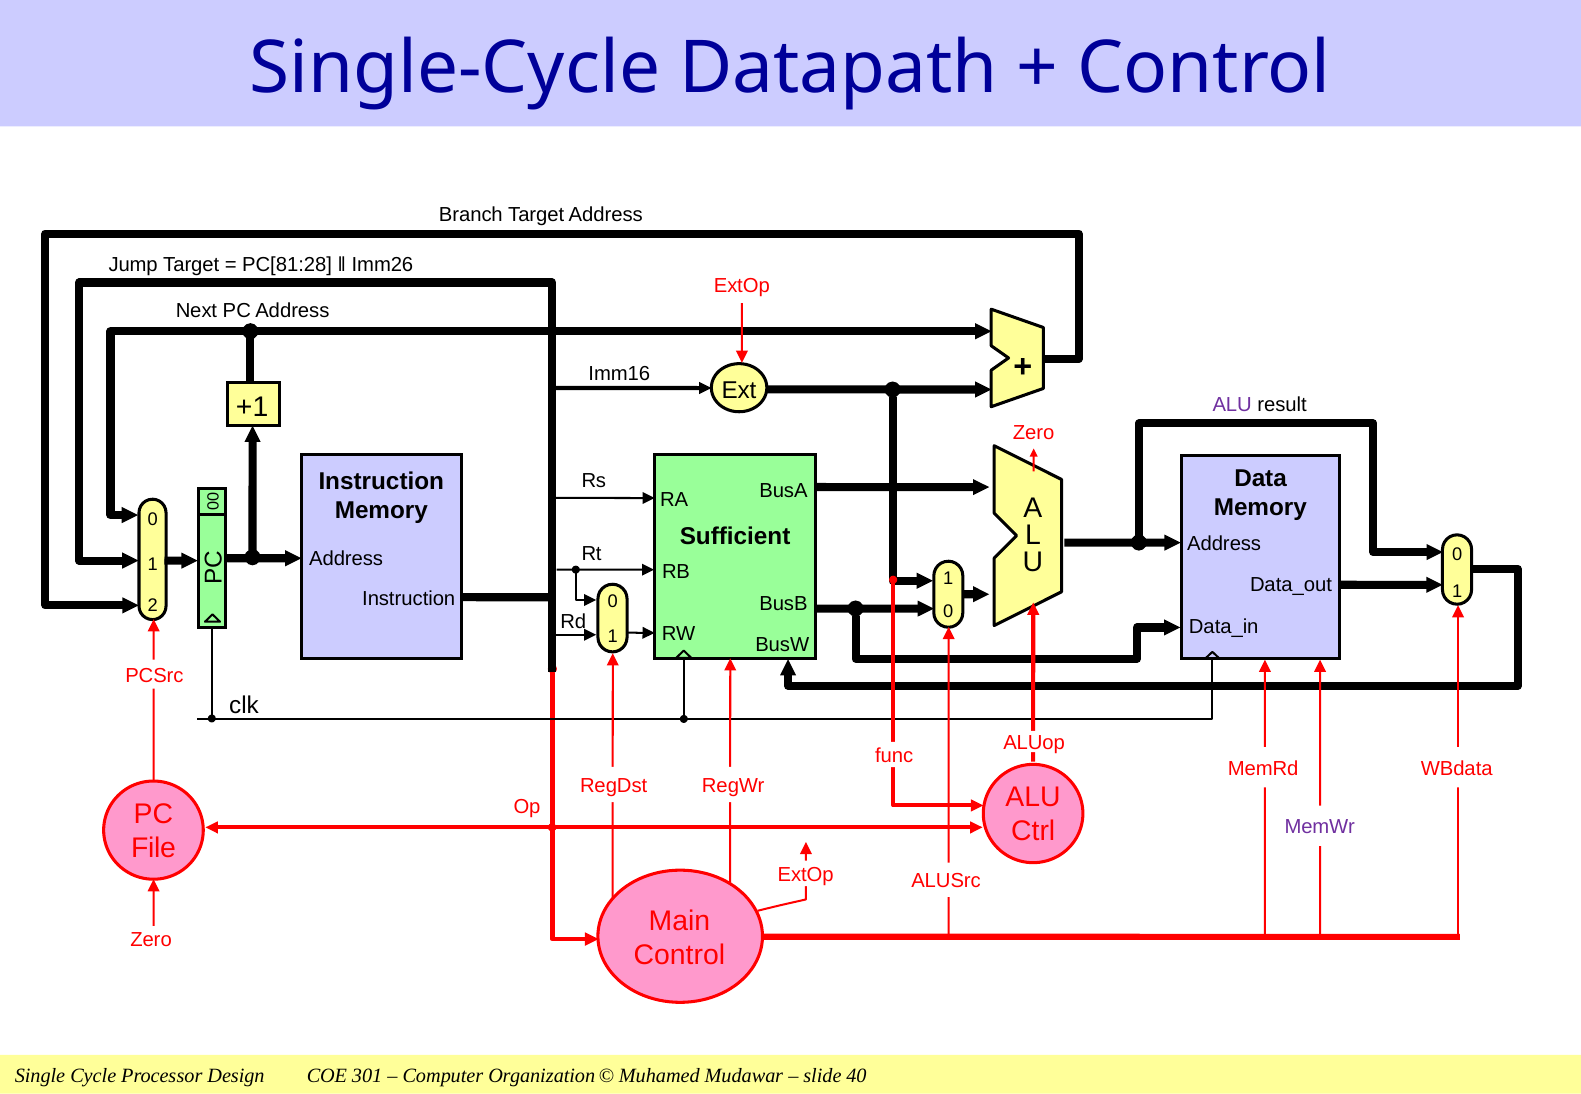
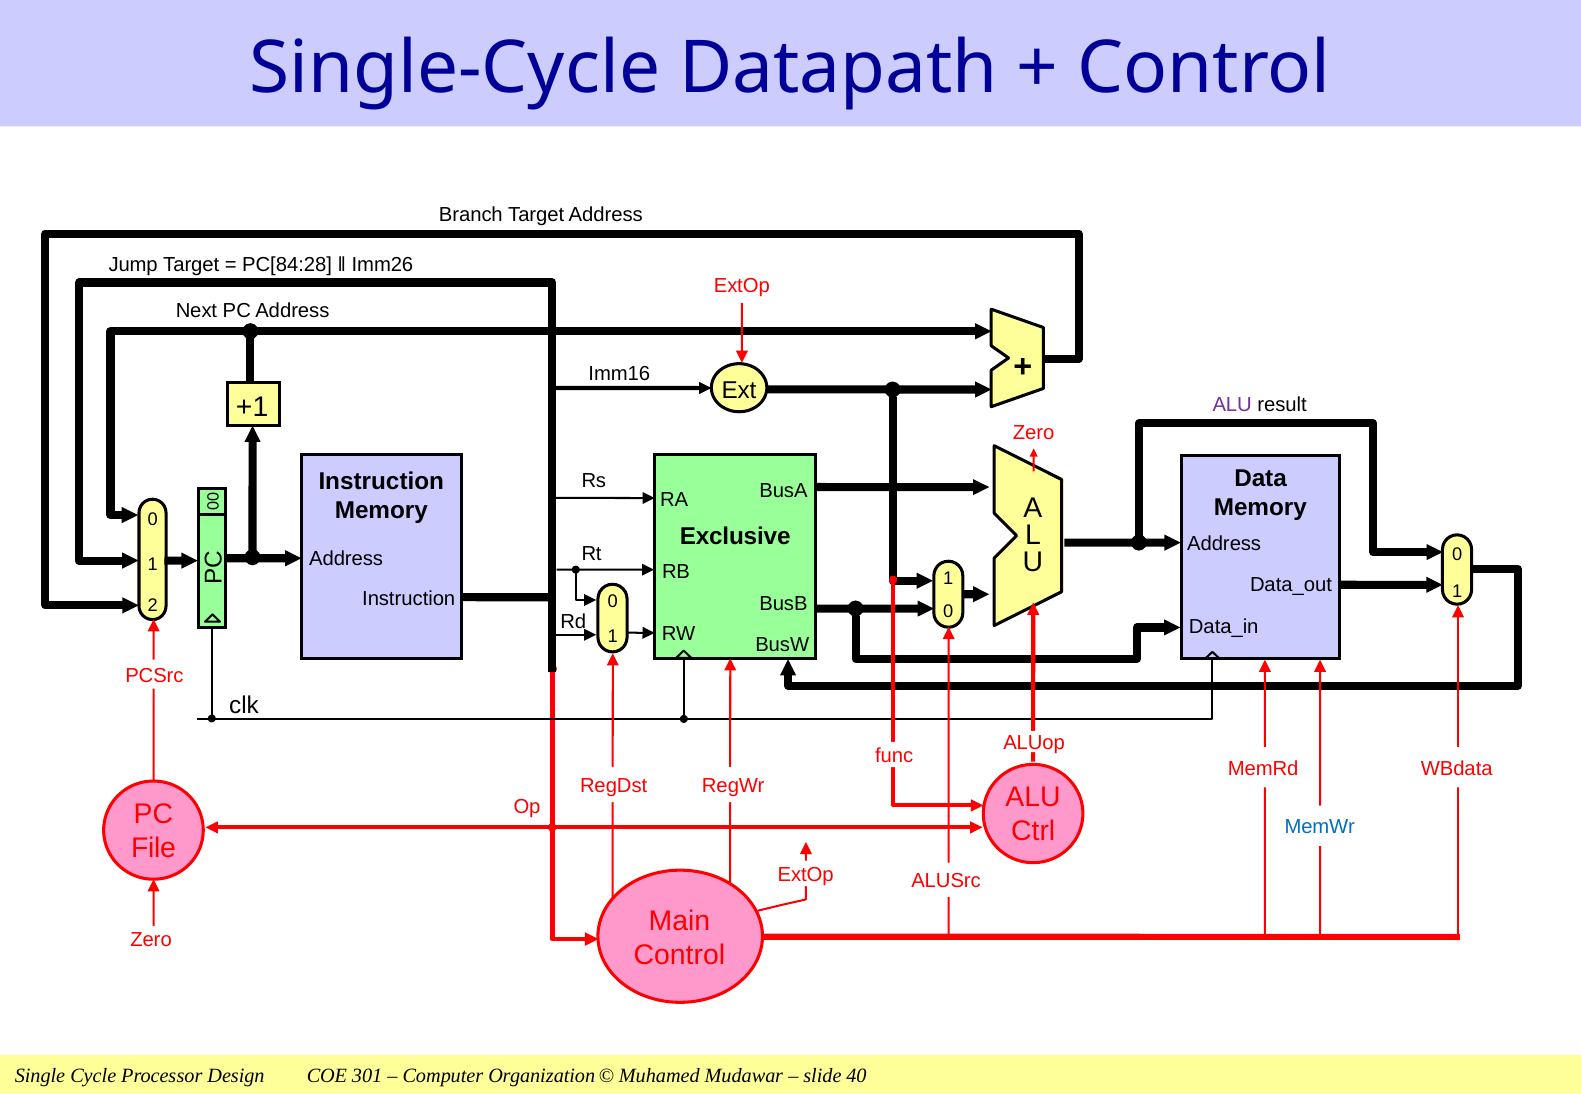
PC[81:28: PC[81:28 -> PC[84:28
Sufficient: Sufficient -> Exclusive
MemWr colour: purple -> blue
